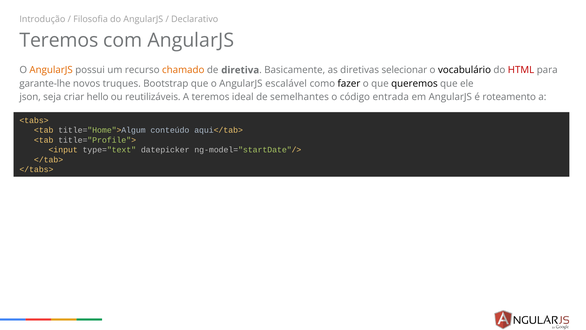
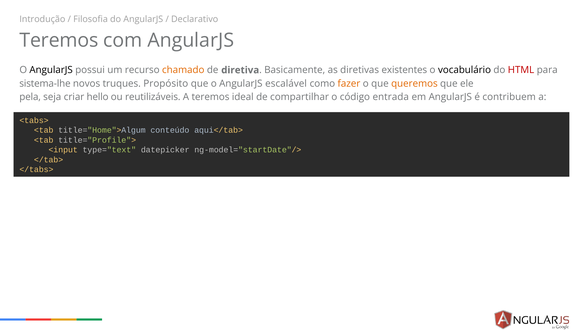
AngularJS at (51, 70) colour: orange -> black
selecionar: selecionar -> existentes
garante-lhe: garante-lhe -> sistema-lhe
Bootstrap: Bootstrap -> Propósito
fazer colour: black -> orange
queremos colour: black -> orange
json: json -> pela
semelhantes: semelhantes -> compartilhar
roteamento: roteamento -> contribuem
